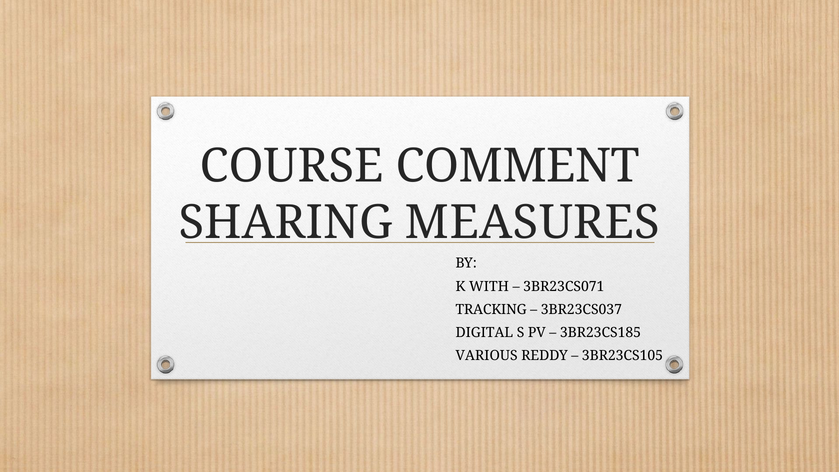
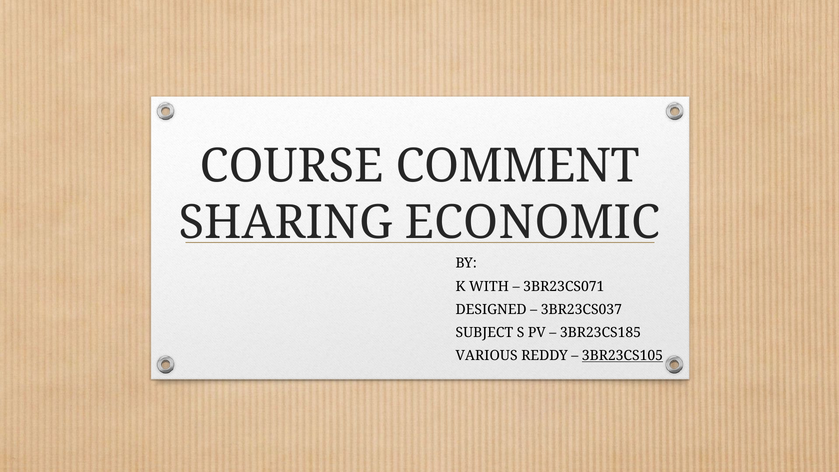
MEASURES: MEASURES -> ECONOMIC
TRACKING: TRACKING -> DESIGNED
DIGITAL: DIGITAL -> SUBJECT
3BR23CS105 underline: none -> present
